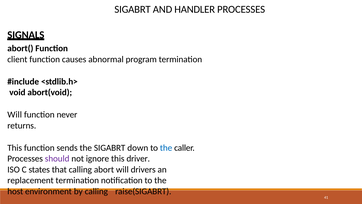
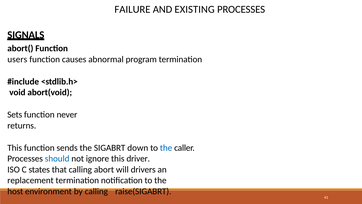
SIGABRT at (133, 9): SIGABRT -> FAILURE
HANDLER: HANDLER -> EXISTING
client: client -> users
Will at (15, 114): Will -> Sets
should colour: purple -> blue
